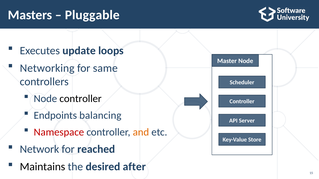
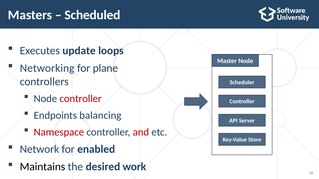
Pluggable: Pluggable -> Scheduled
same: same -> plane
controller at (81, 99) colour: black -> red
and colour: orange -> red
reached: reached -> enabled
after: after -> work
